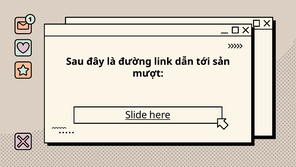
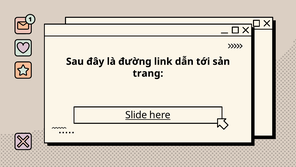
mượt: mượt -> trang
